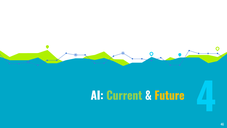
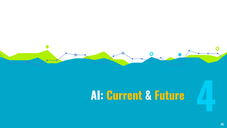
Current colour: light green -> yellow
